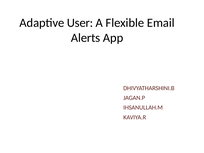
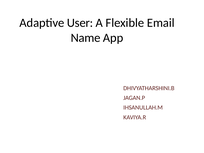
Alerts: Alerts -> Name
